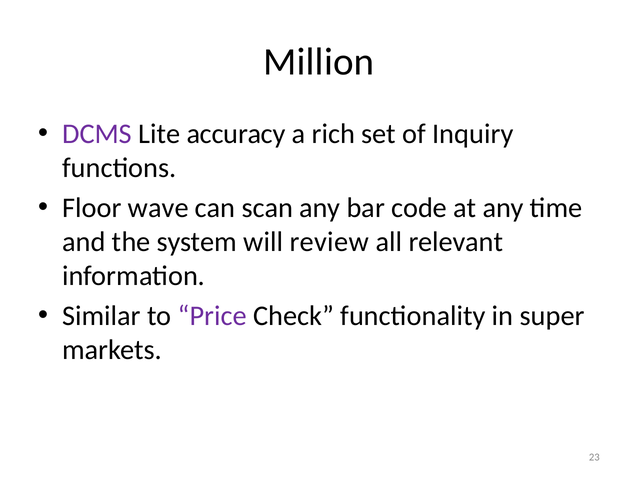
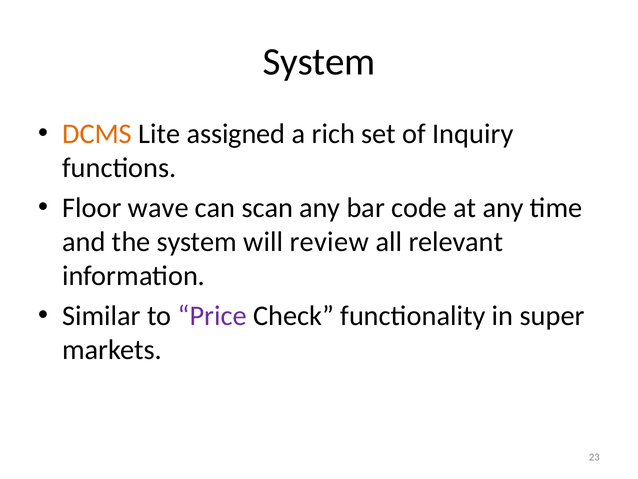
Million at (319, 62): Million -> System
DCMS colour: purple -> orange
accuracy: accuracy -> assigned
